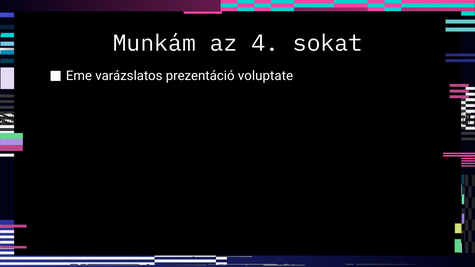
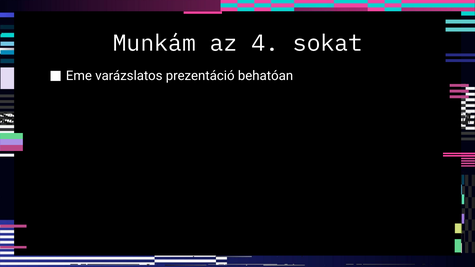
voluptate: voluptate -> behatóan
